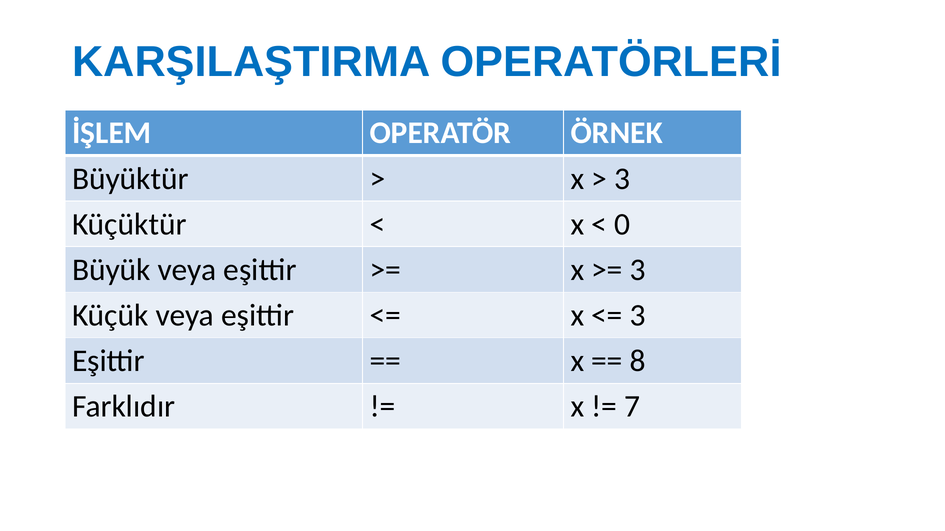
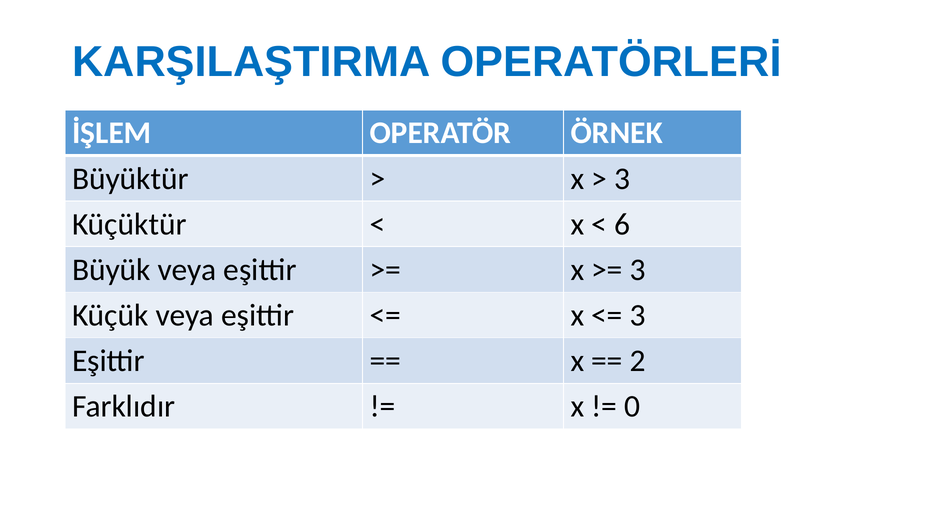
0: 0 -> 6
8: 8 -> 2
7: 7 -> 0
